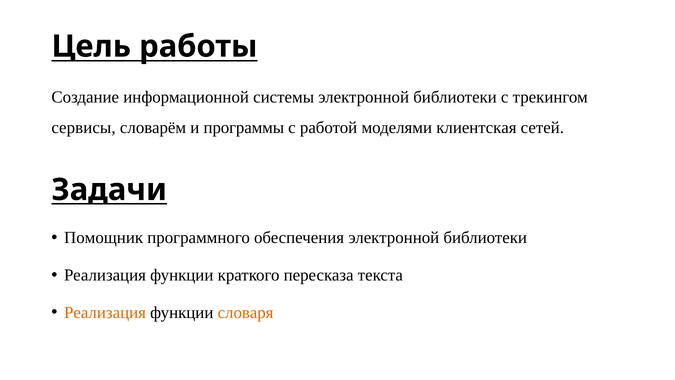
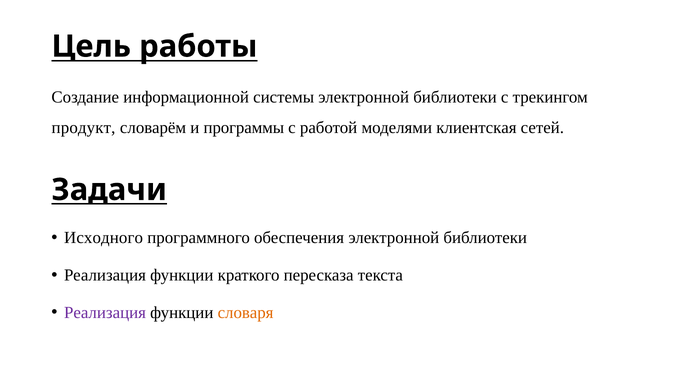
сервисы: сервисы -> продукт
Помощник: Помощник -> Исходного
Реализация at (105, 313) colour: orange -> purple
